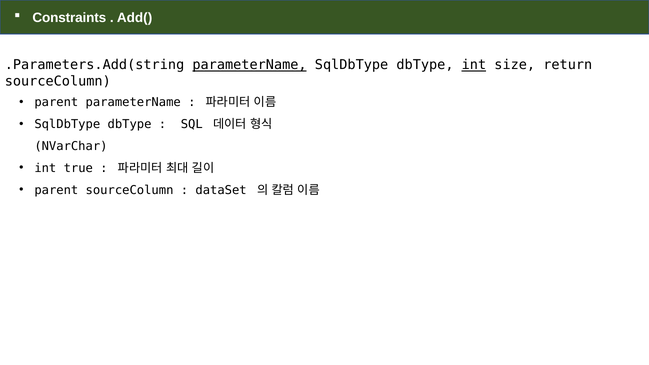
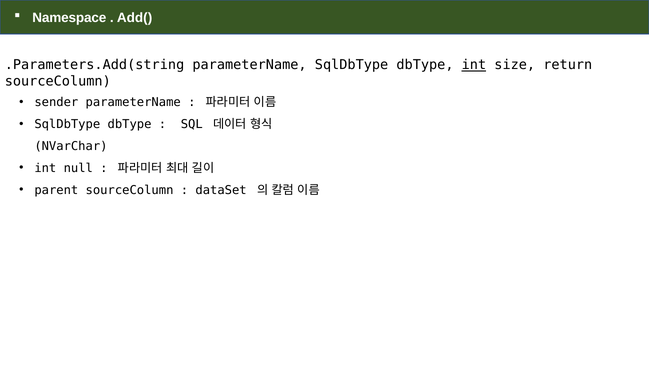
Constraints: Constraints -> Namespace
parameterName at (250, 65) underline: present -> none
parent at (56, 102): parent -> sender
true: true -> null
